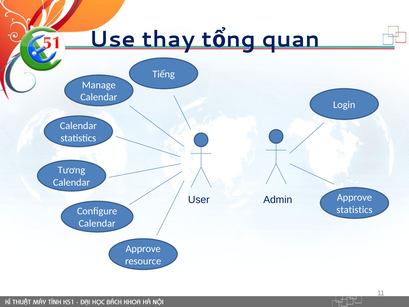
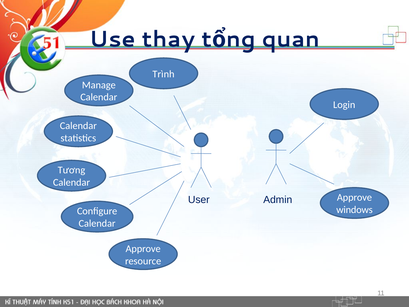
Tiếng: Tiếng -> Trình
statistics at (354, 210): statistics -> windows
